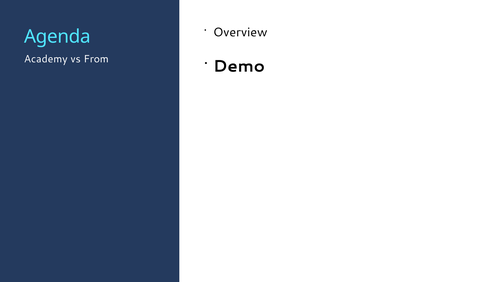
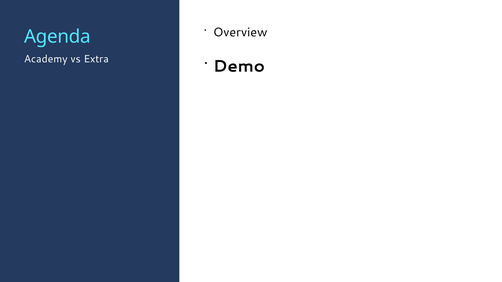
From: From -> Extra
